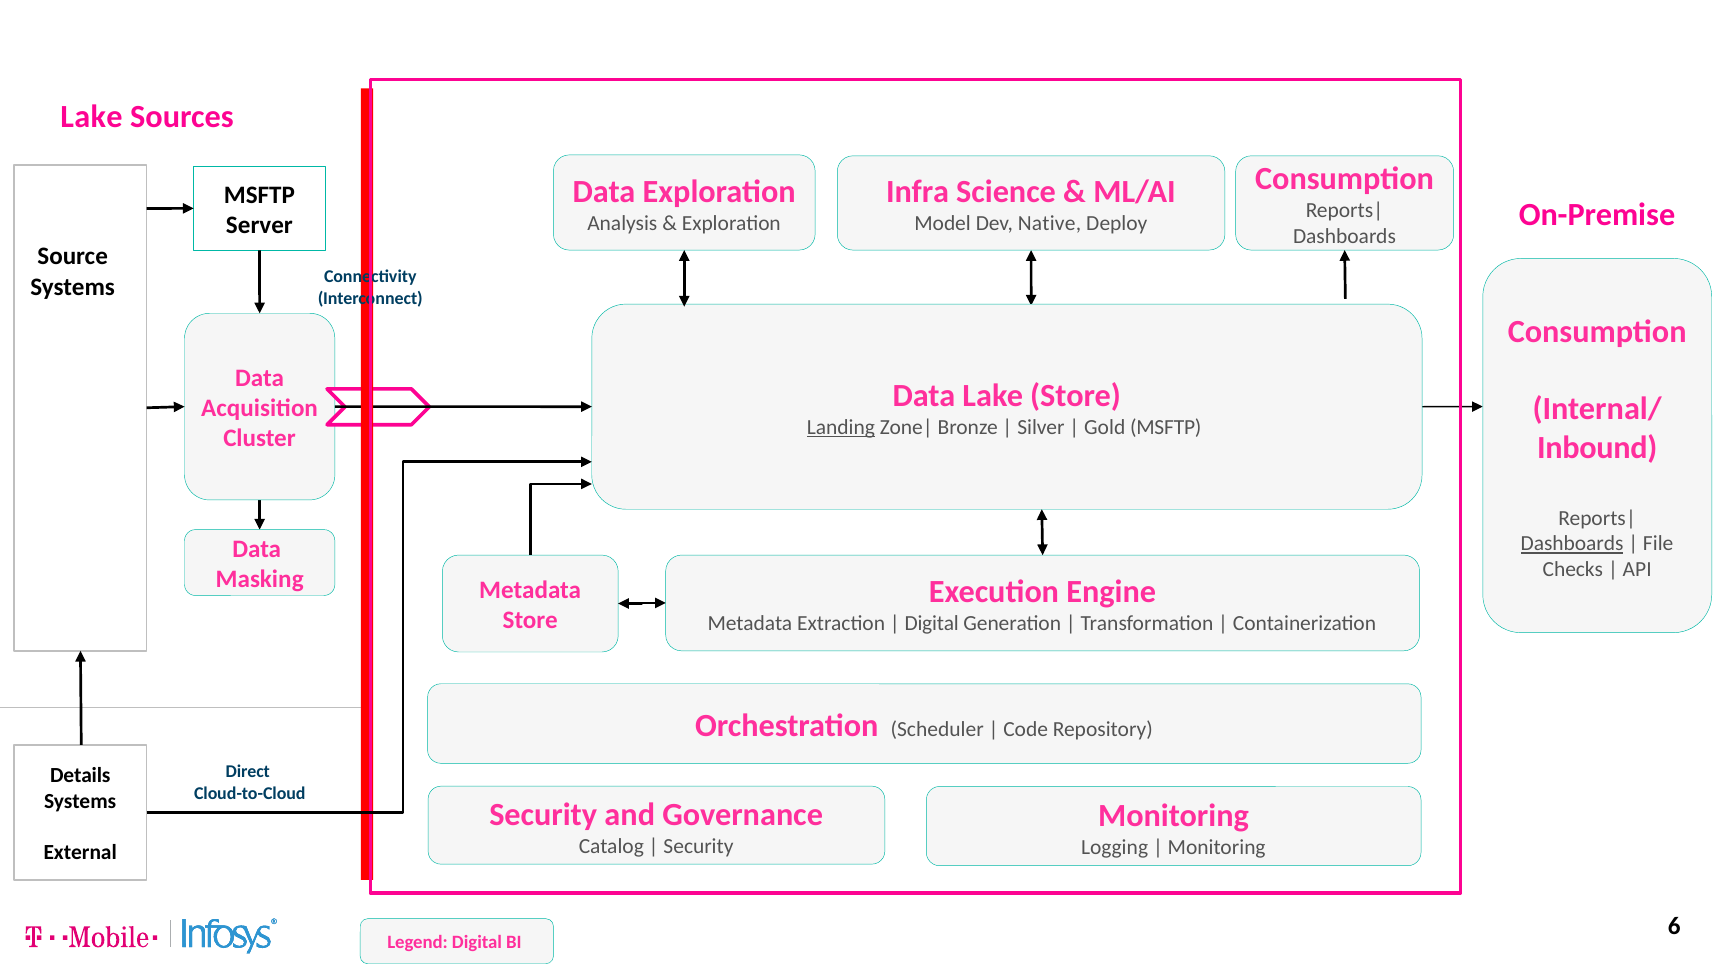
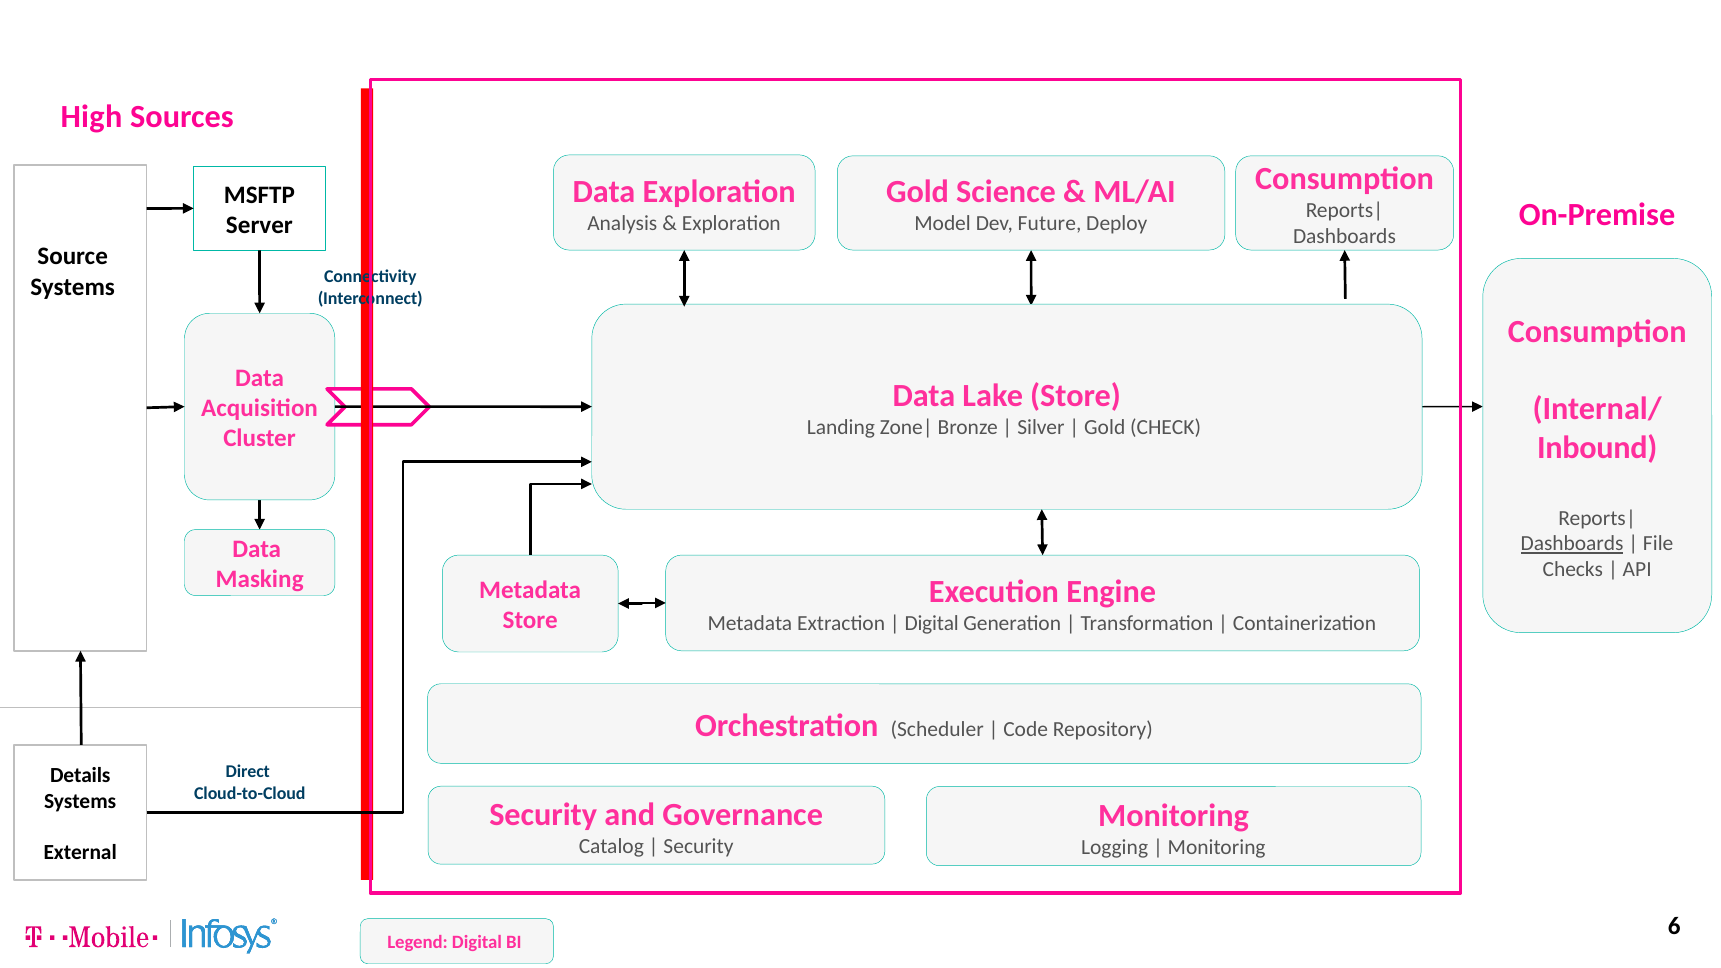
Lake at (91, 116): Lake -> High
Infra at (918, 192): Infra -> Gold
Native: Native -> Future
Landing underline: present -> none
Gold MSFTP: MSFTP -> CHECK
